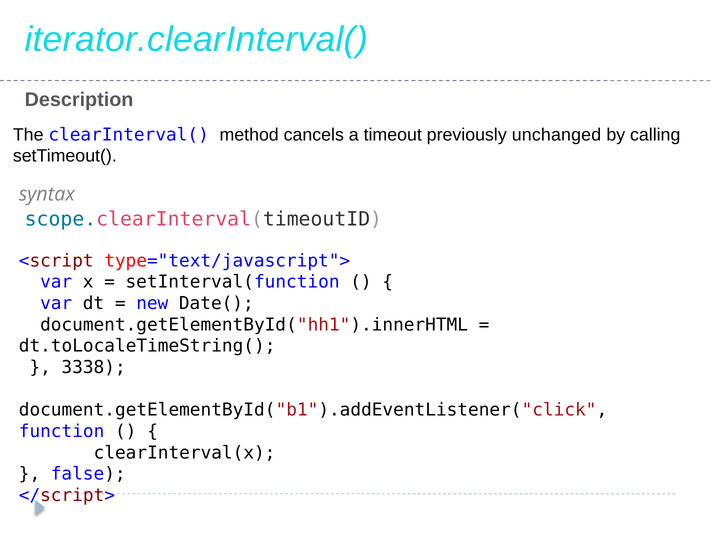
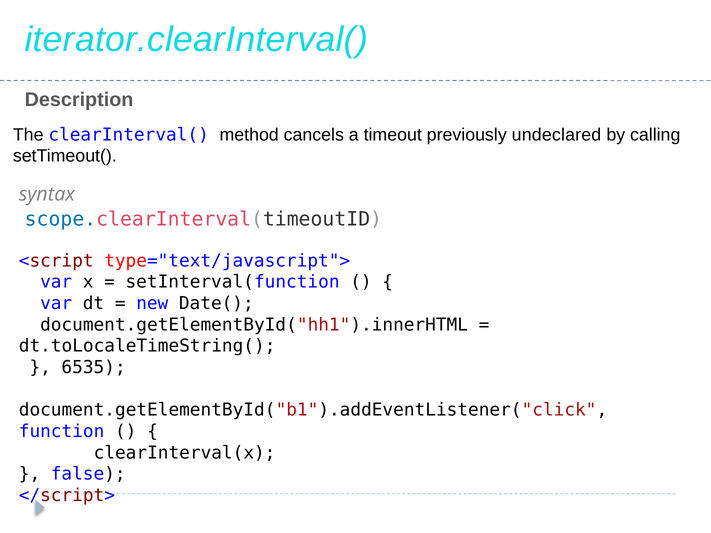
unchanged: unchanged -> undeclared
3338: 3338 -> 6535
